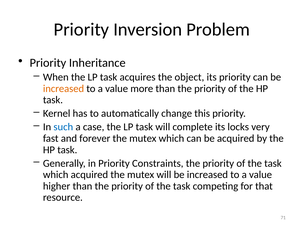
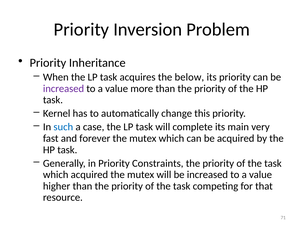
object: object -> below
increased at (63, 89) colour: orange -> purple
locks: locks -> main
